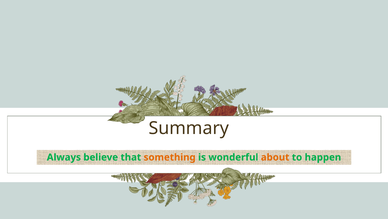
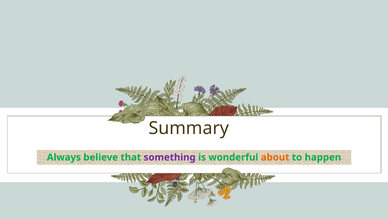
something colour: orange -> purple
